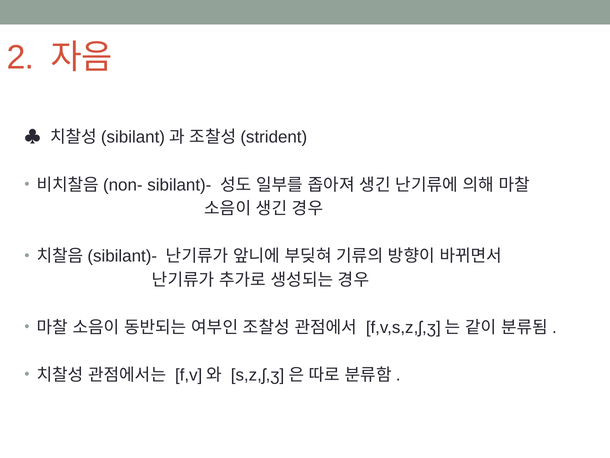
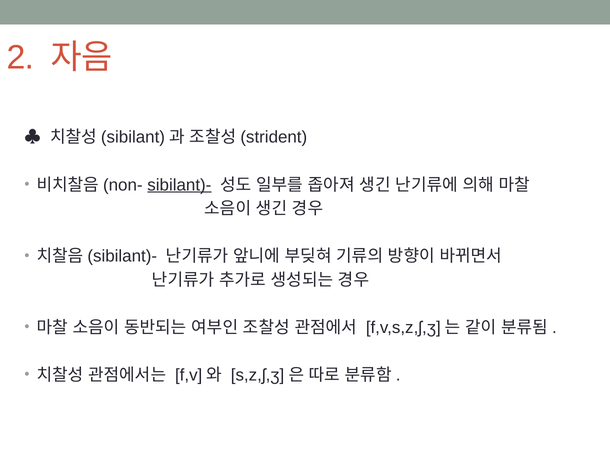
sibilant)- underline: none -> present
